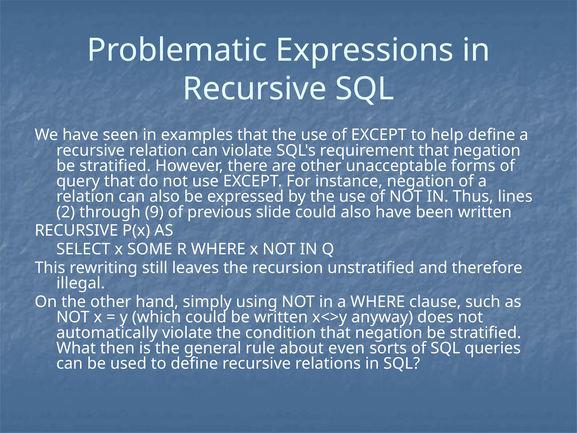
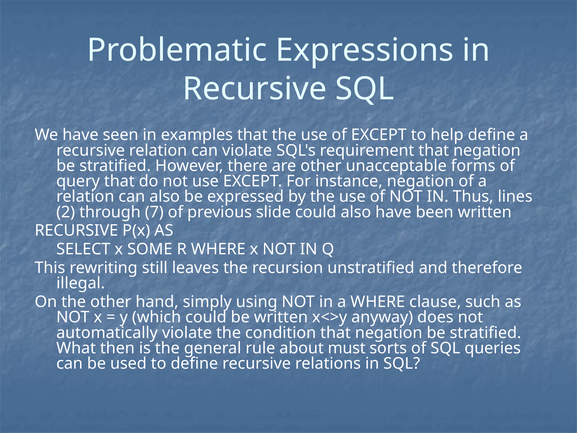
9: 9 -> 7
even: even -> must
